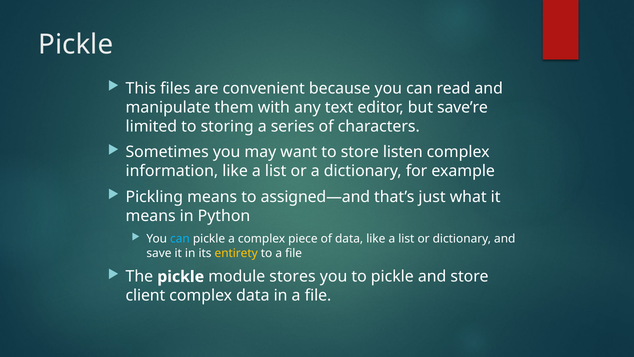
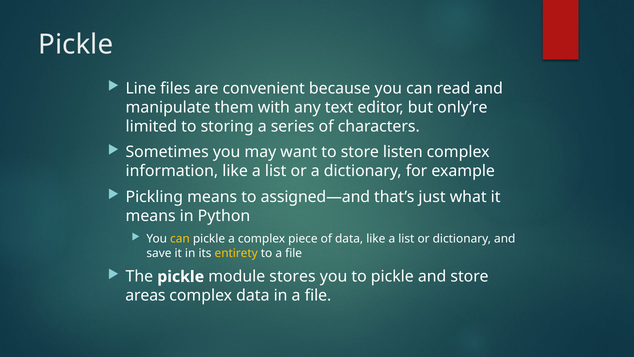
This: This -> Line
save’re: save’re -> only’re
can at (180, 239) colour: light blue -> yellow
client: client -> areas
